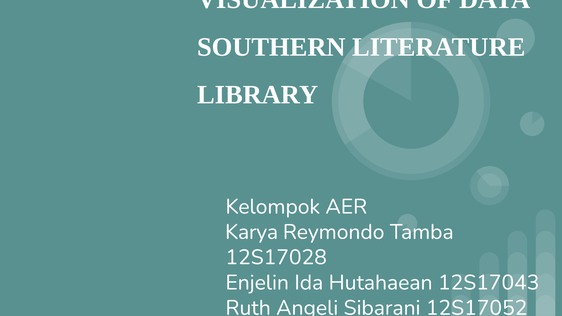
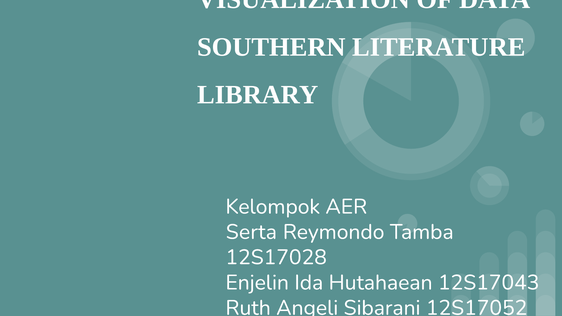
Karya: Karya -> Serta
